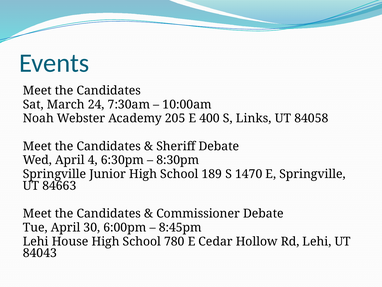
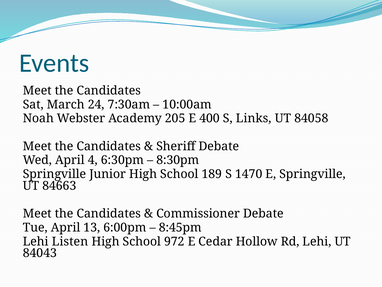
30: 30 -> 13
House: House -> Listen
780: 780 -> 972
